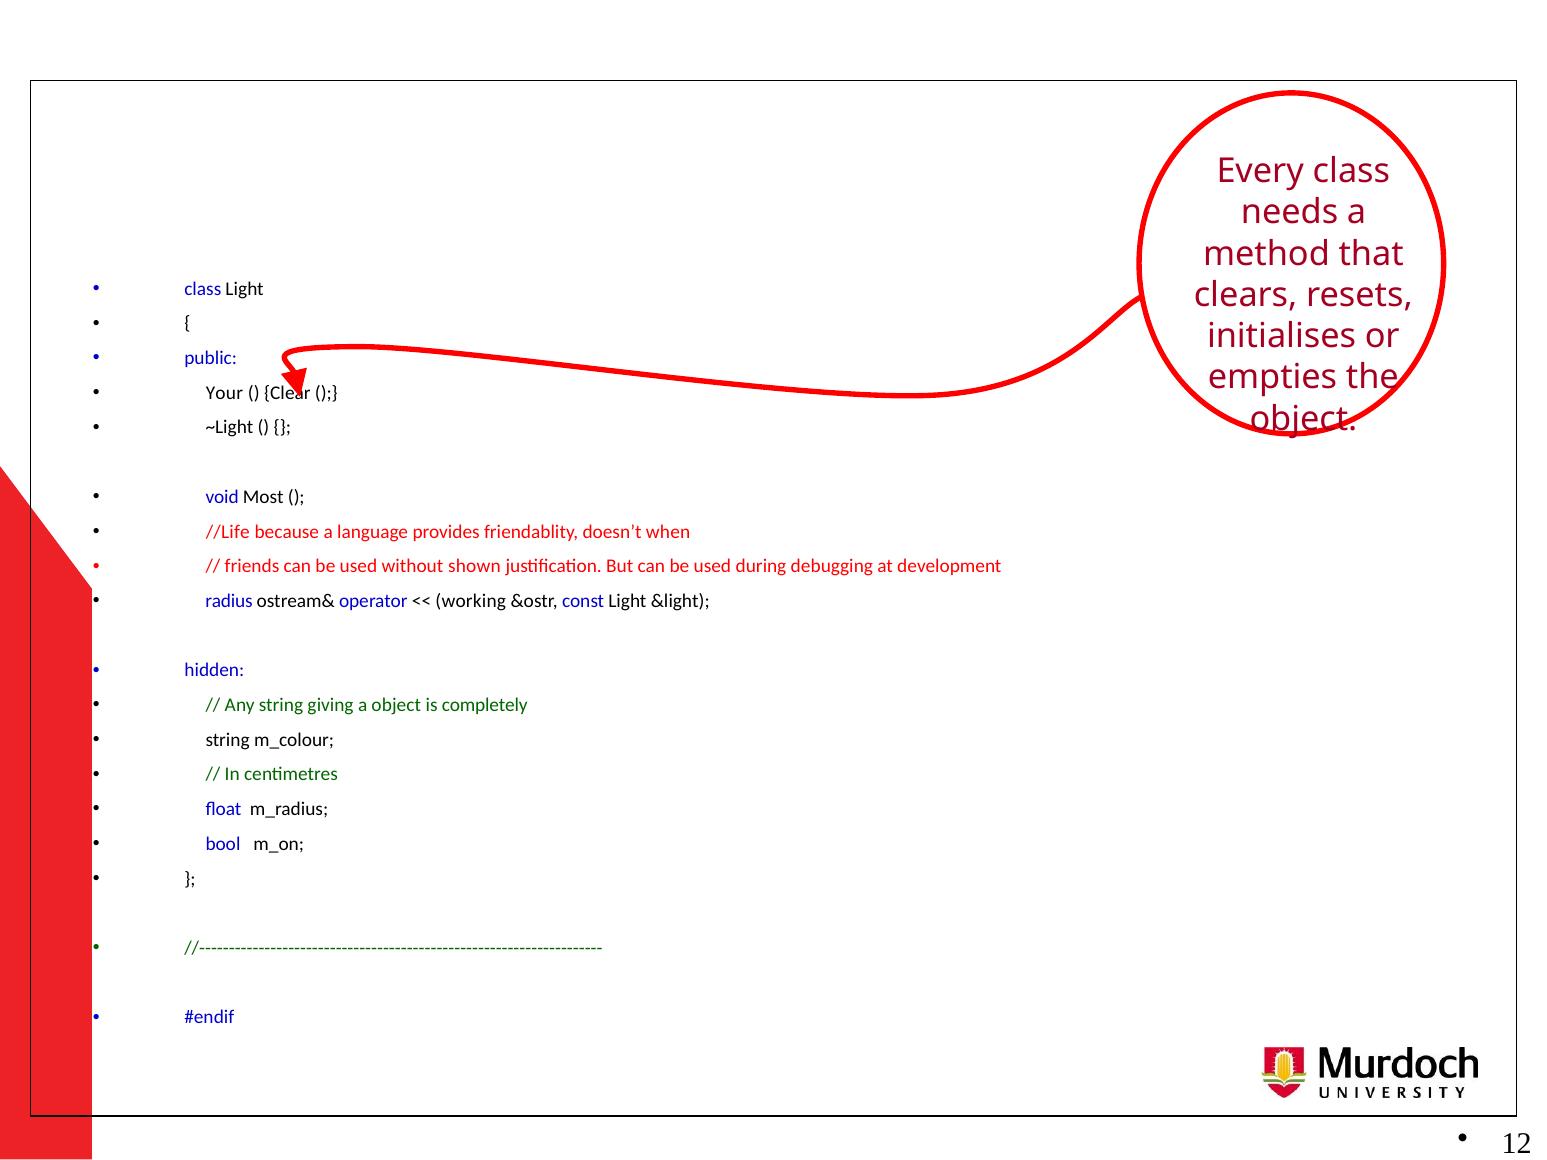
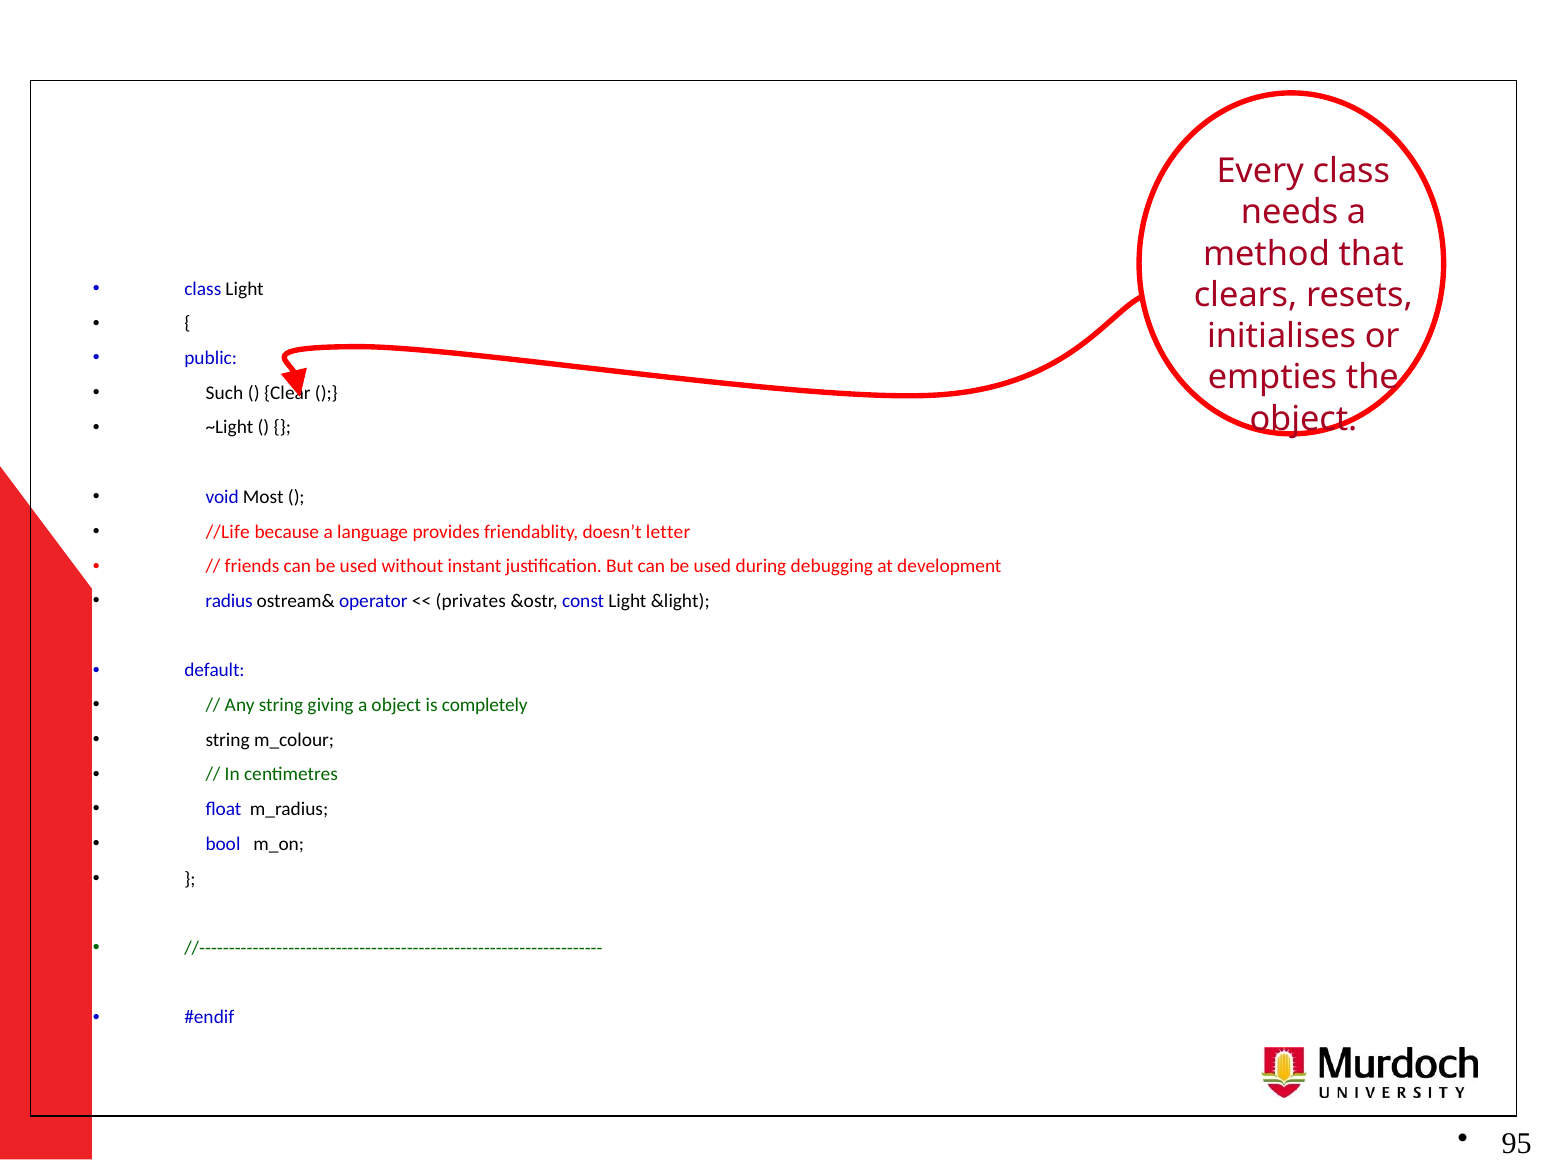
Your: Your -> Such
when: when -> letter
shown: shown -> instant
working: working -> privates
hidden: hidden -> default
12: 12 -> 95
